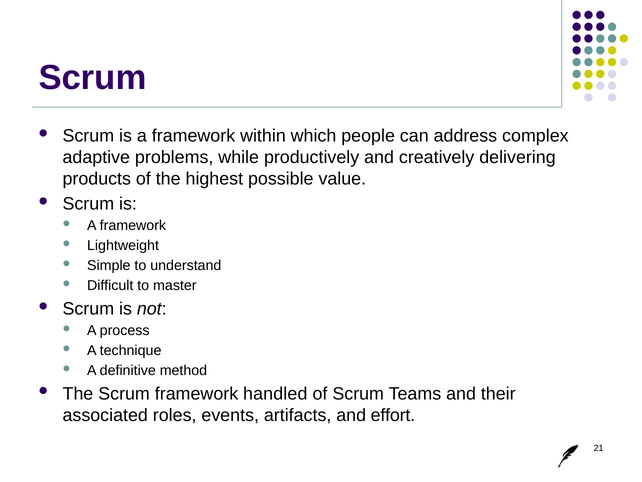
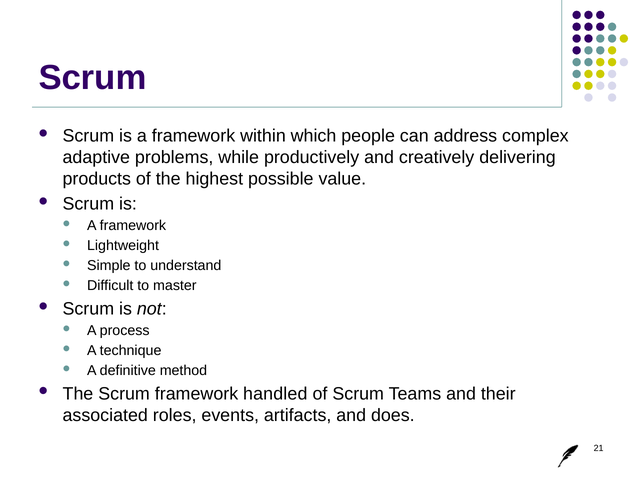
effort: effort -> does
